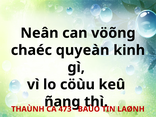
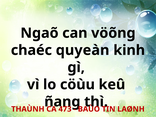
Neân: Neân -> Ngaõ
